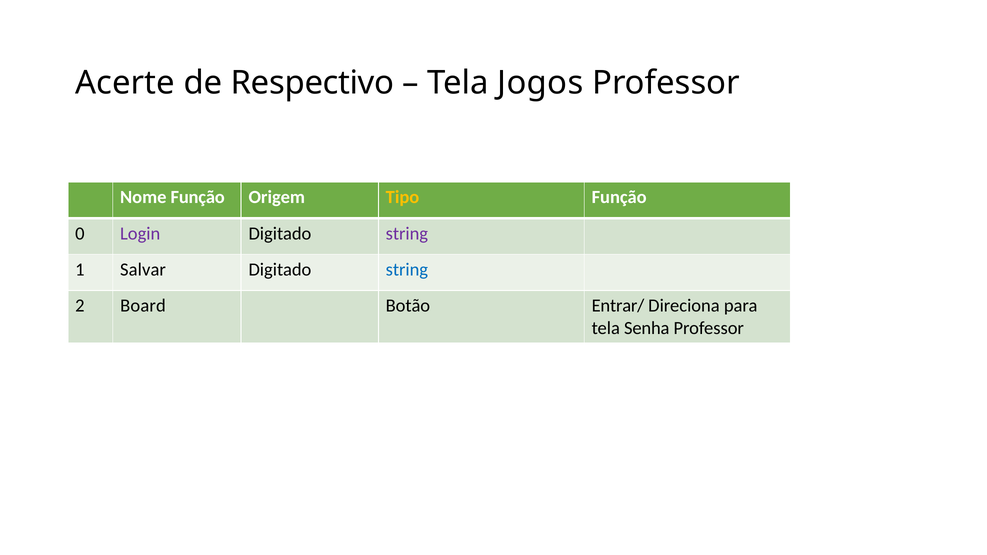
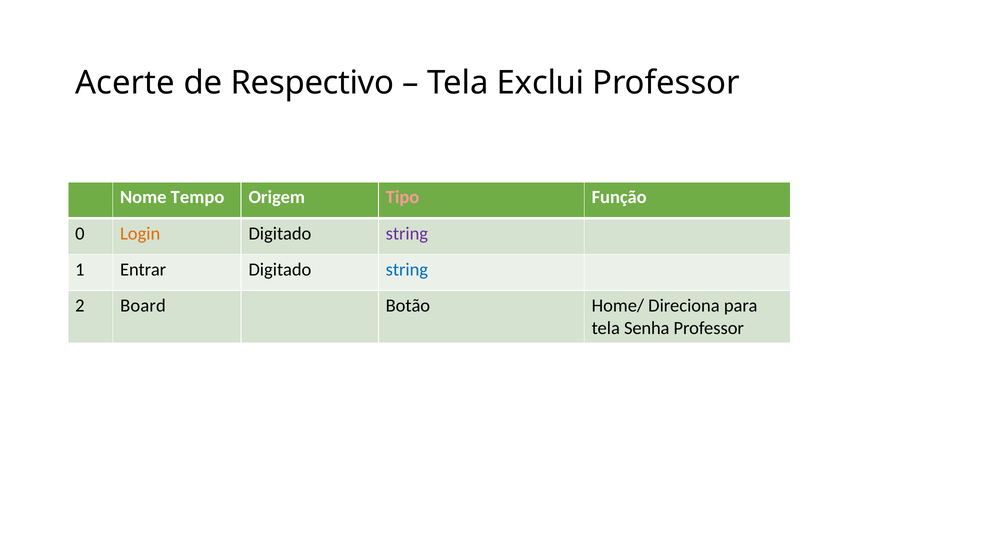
Jogos: Jogos -> Exclui
Nome Função: Função -> Tempo
Tipo colour: yellow -> pink
Login colour: purple -> orange
Salvar: Salvar -> Entrar
Entrar/: Entrar/ -> Home/
